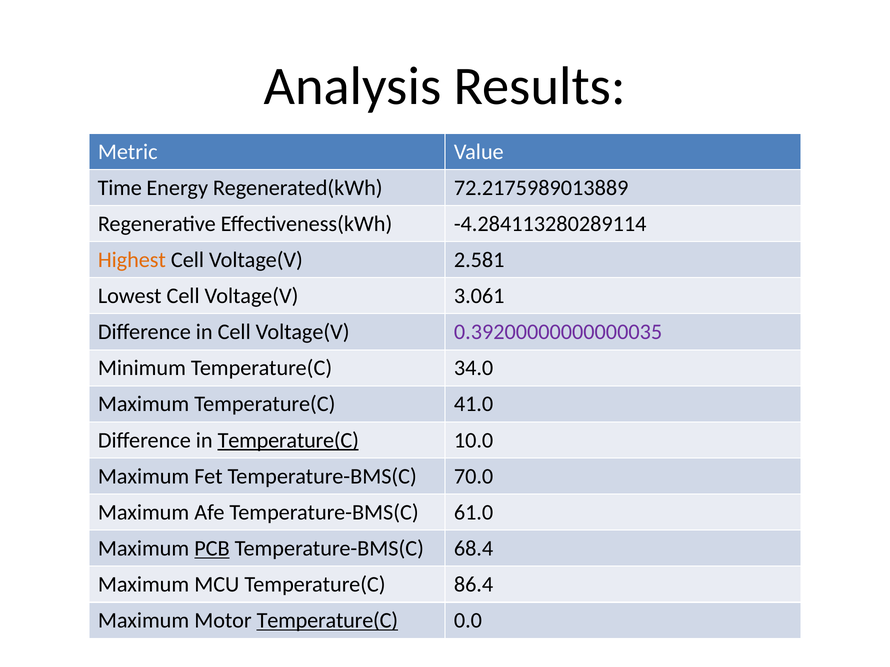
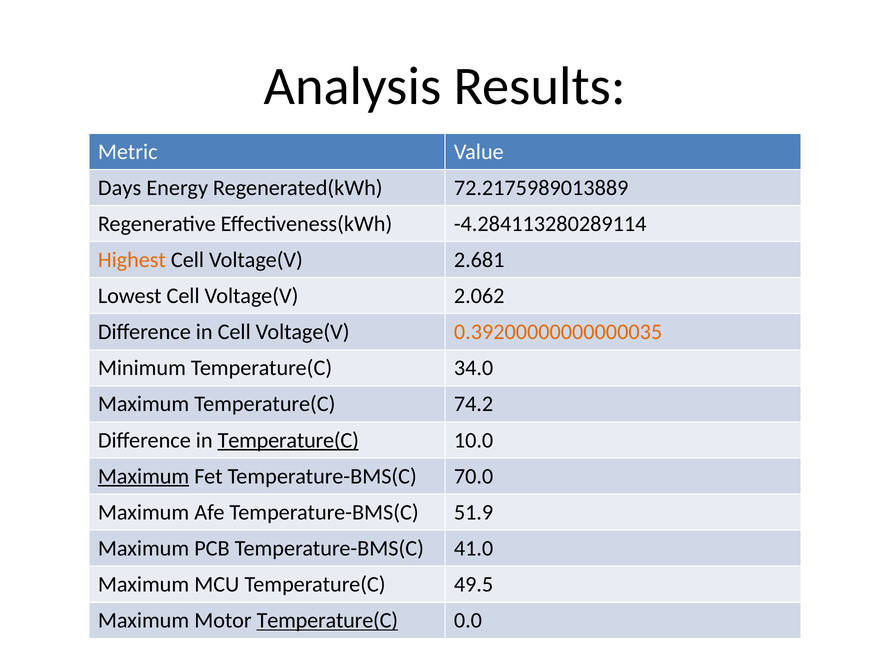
Time: Time -> Days
2.581: 2.581 -> 2.681
3.061: 3.061 -> 2.062
0.39200000000000035 colour: purple -> orange
41.0: 41.0 -> 74.2
Maximum at (144, 477) underline: none -> present
61.0: 61.0 -> 51.9
PCB underline: present -> none
68.4: 68.4 -> 41.0
86.4: 86.4 -> 49.5
